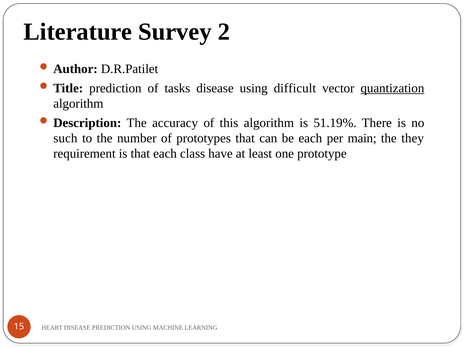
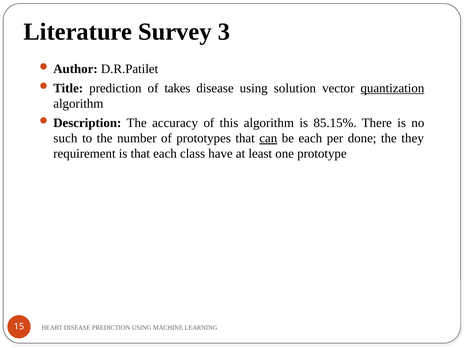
2: 2 -> 3
tasks: tasks -> takes
difficult: difficult -> solution
51.19%: 51.19% -> 85.15%
can underline: none -> present
main: main -> done
